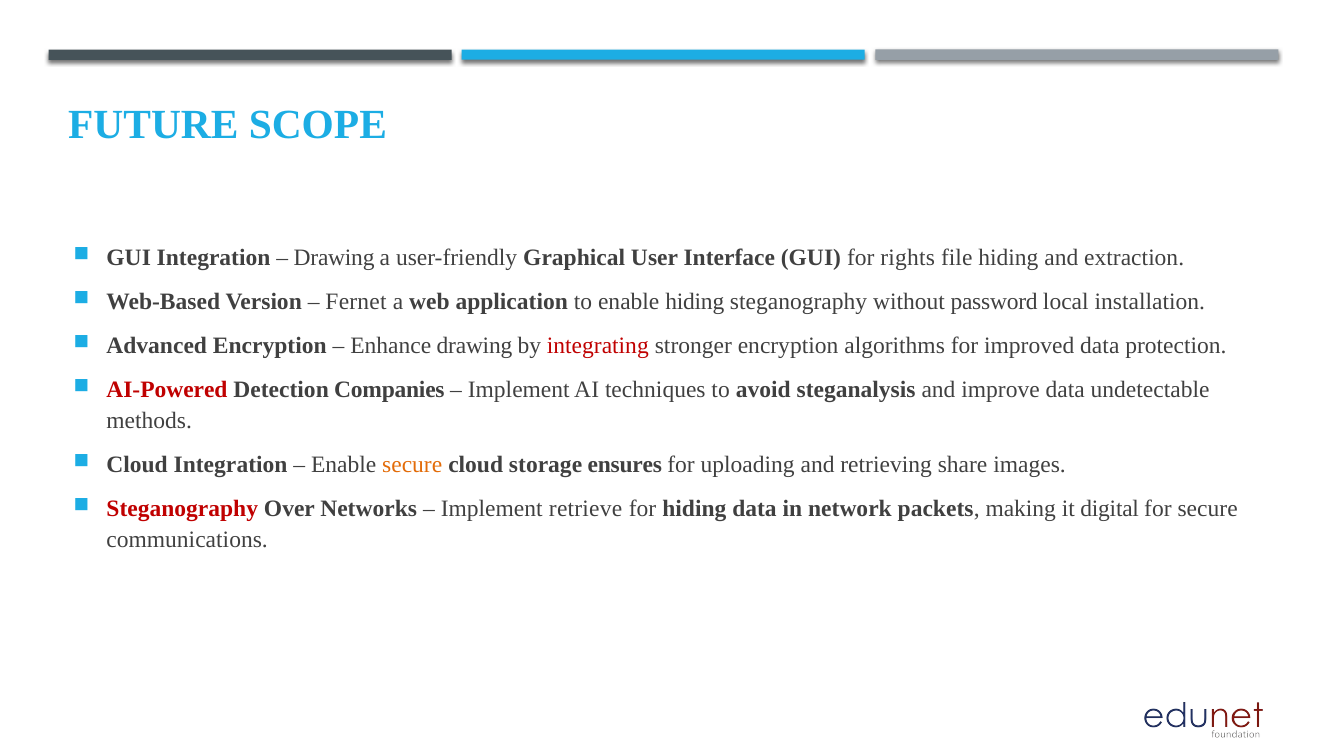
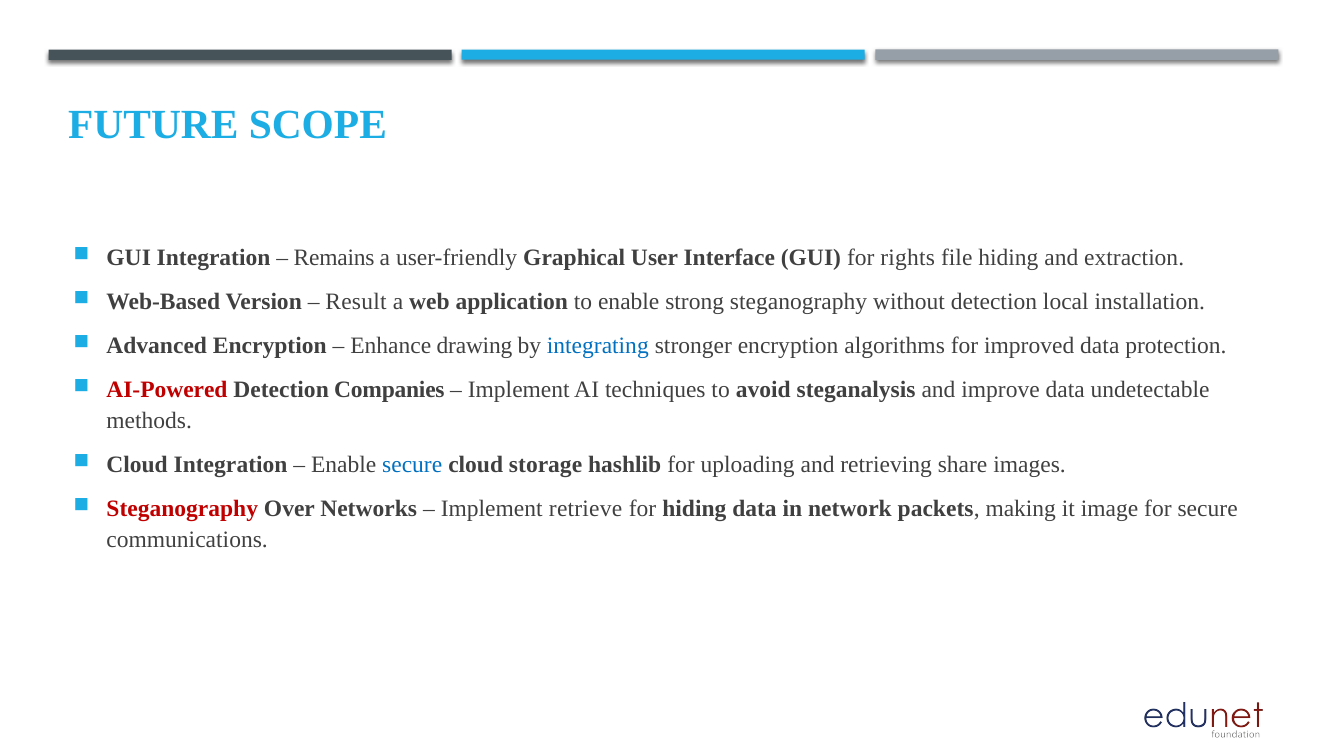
Drawing at (334, 258): Drawing -> Remains
Fernet: Fernet -> Result
enable hiding: hiding -> strong
without password: password -> detection
integrating colour: red -> blue
secure at (412, 465) colour: orange -> blue
ensures: ensures -> hashlib
digital: digital -> image
